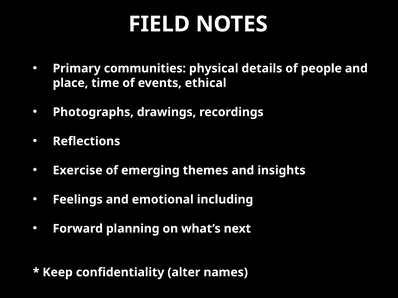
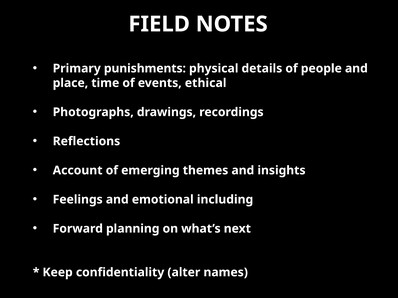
communities: communities -> punishments
Exercise: Exercise -> Account
